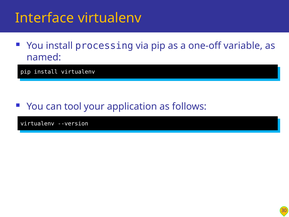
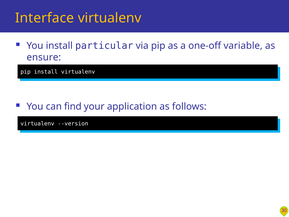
processing: processing -> particular
named: named -> ensure
tool: tool -> find
